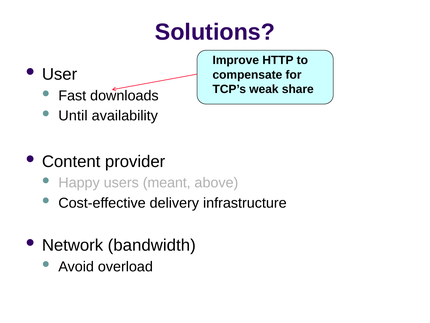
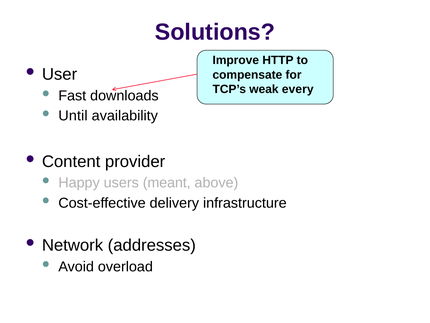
share: share -> every
bandwidth: bandwidth -> addresses
